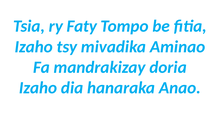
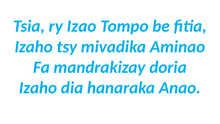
Faty: Faty -> Izao
